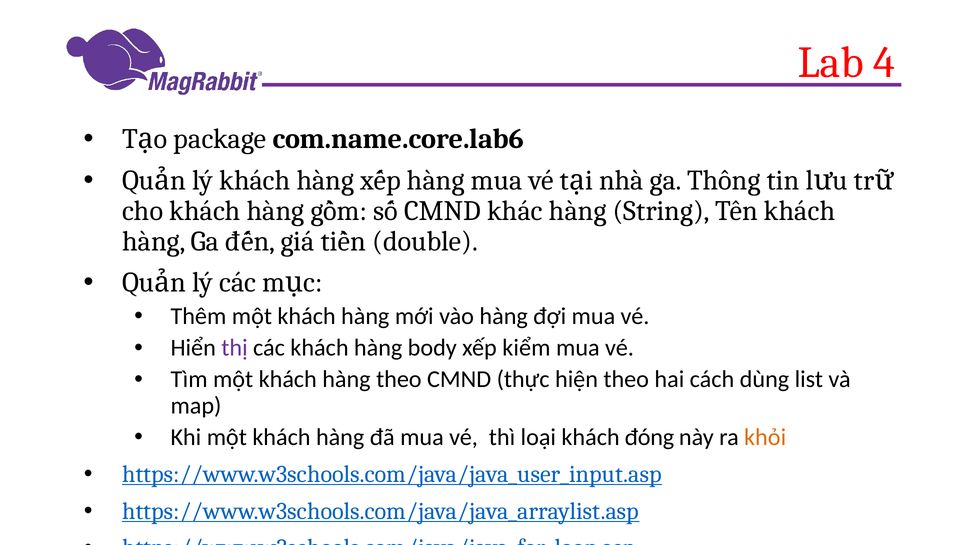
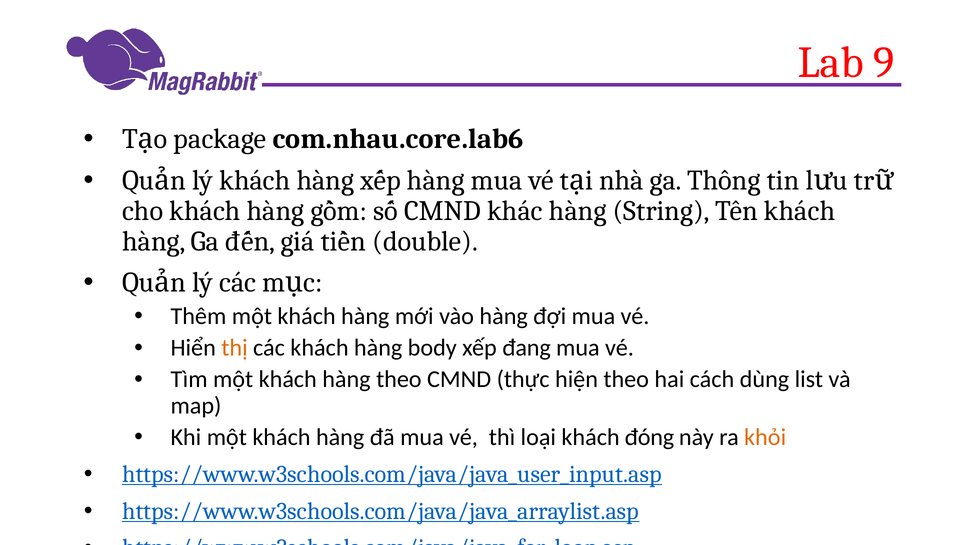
4: 4 -> 9
com.name.core.lab6: com.name.core.lab6 -> com.nhau.core.lab6
thị colour: purple -> orange
kiểm: kiểm -> đang
